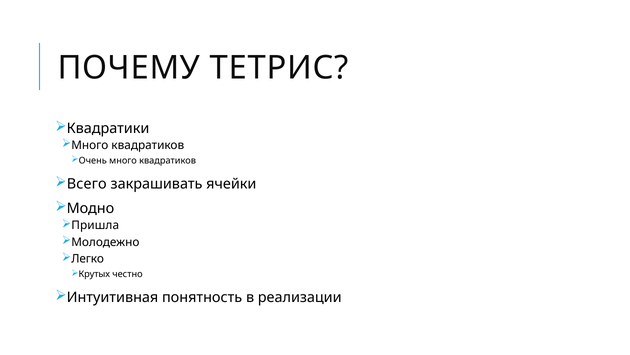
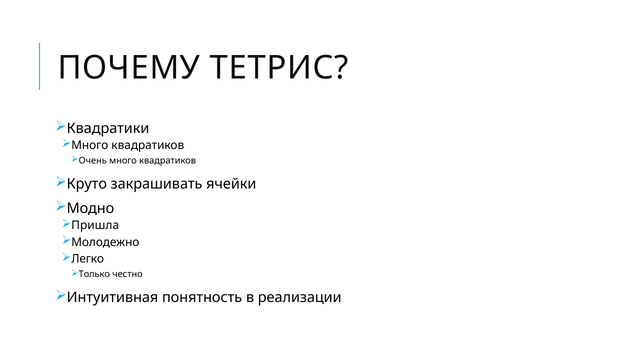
Всего: Всего -> Круто
Крутых: Крутых -> Только
